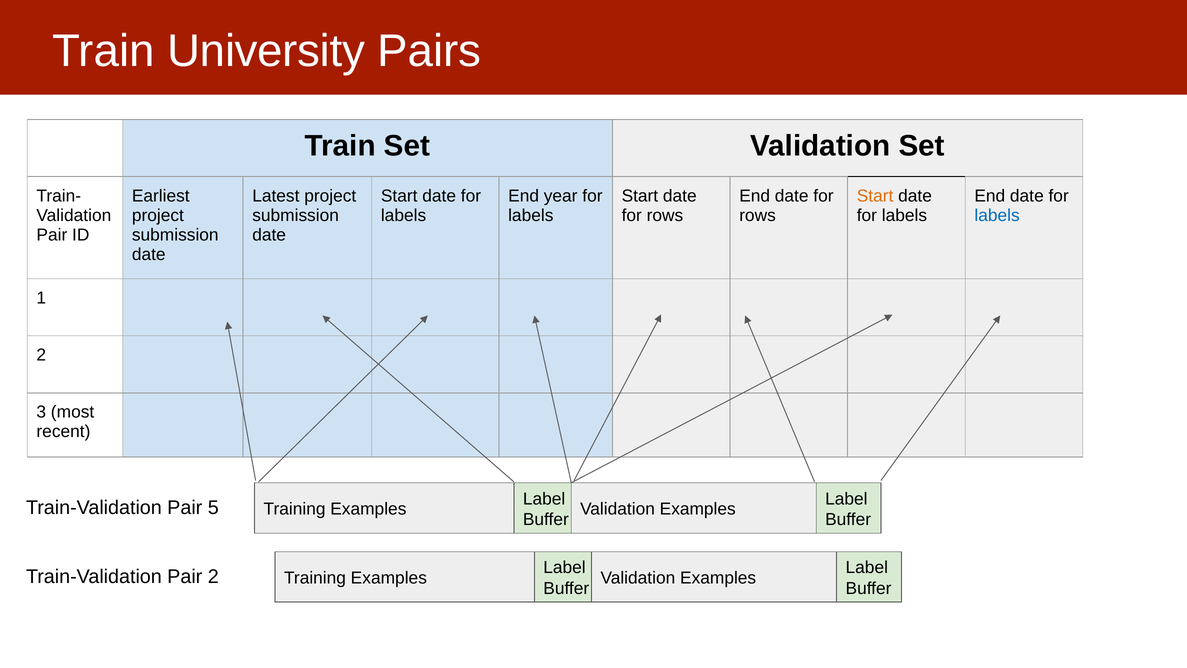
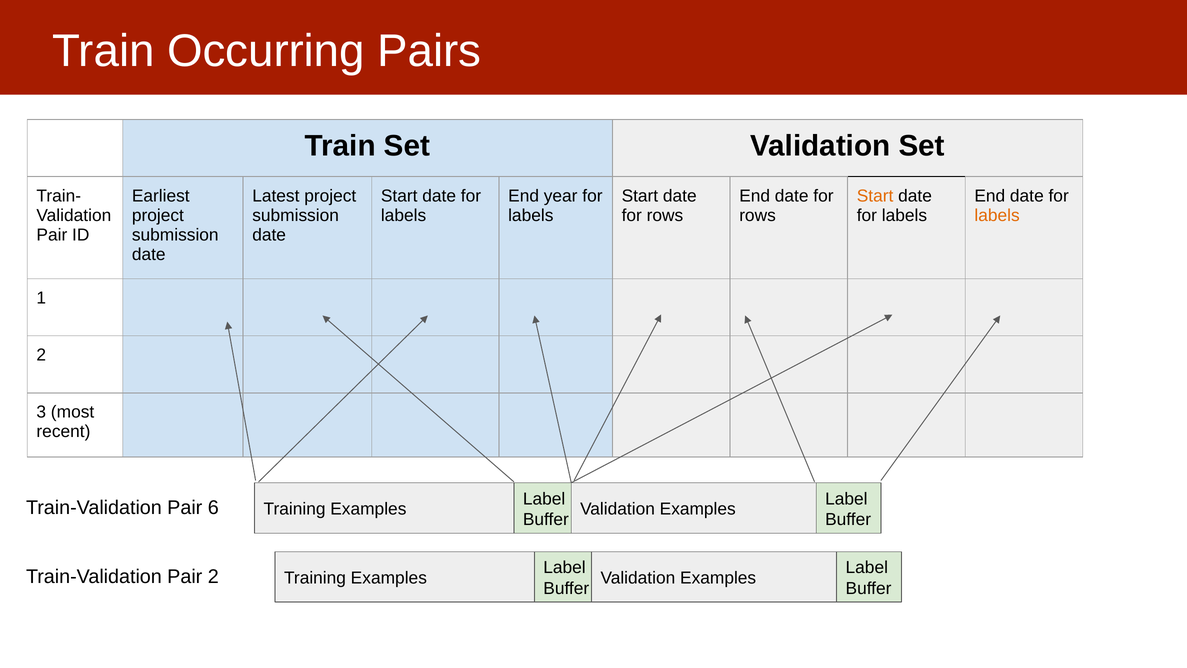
University: University -> Occurring
labels at (997, 215) colour: blue -> orange
5: 5 -> 6
